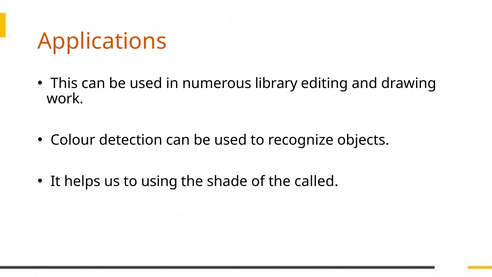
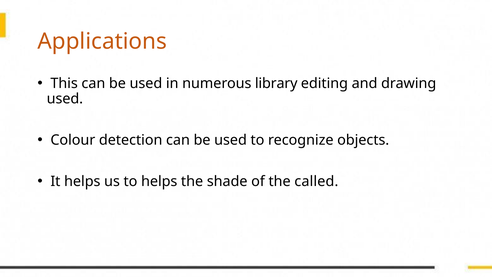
work at (65, 99): work -> used
to using: using -> helps
